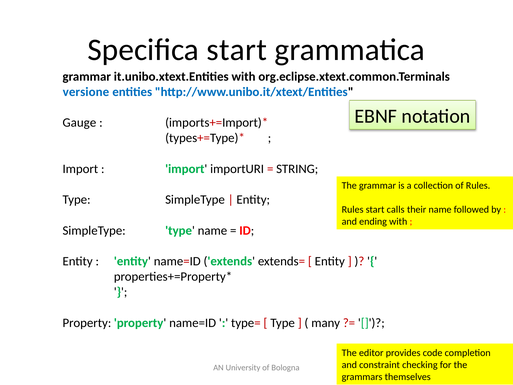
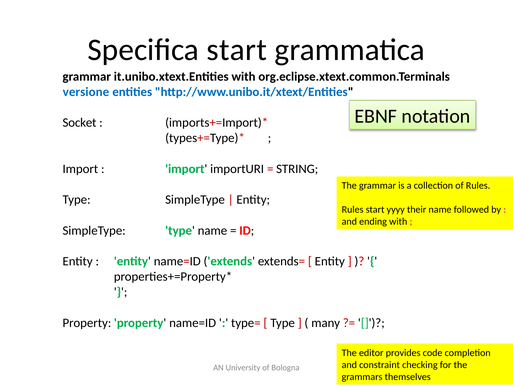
Gauge: Gauge -> Socket
calls: calls -> yyyy
